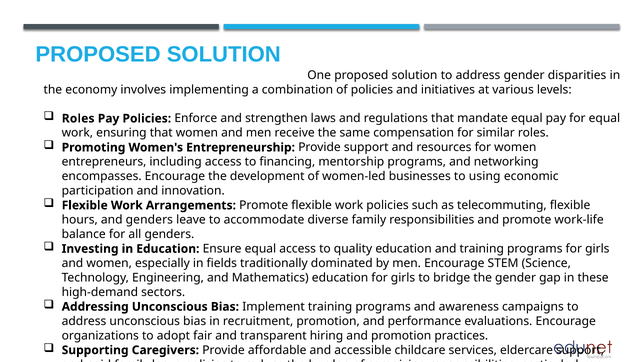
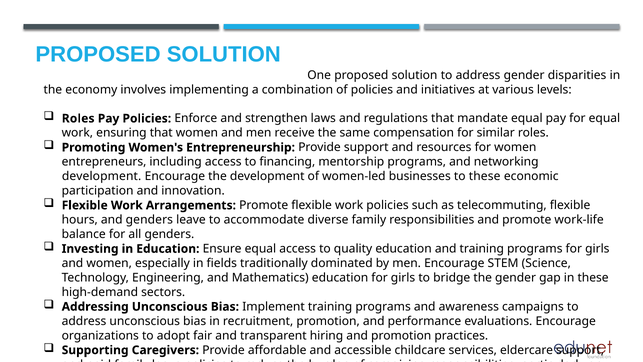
encompasses at (102, 176): encompasses -> development
to using: using -> these
